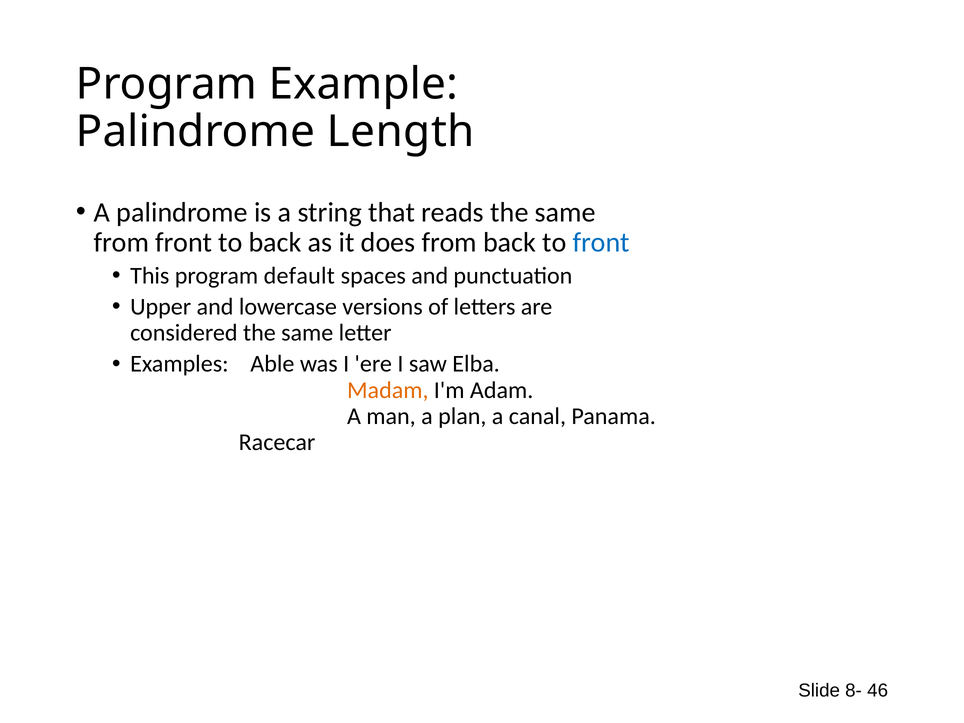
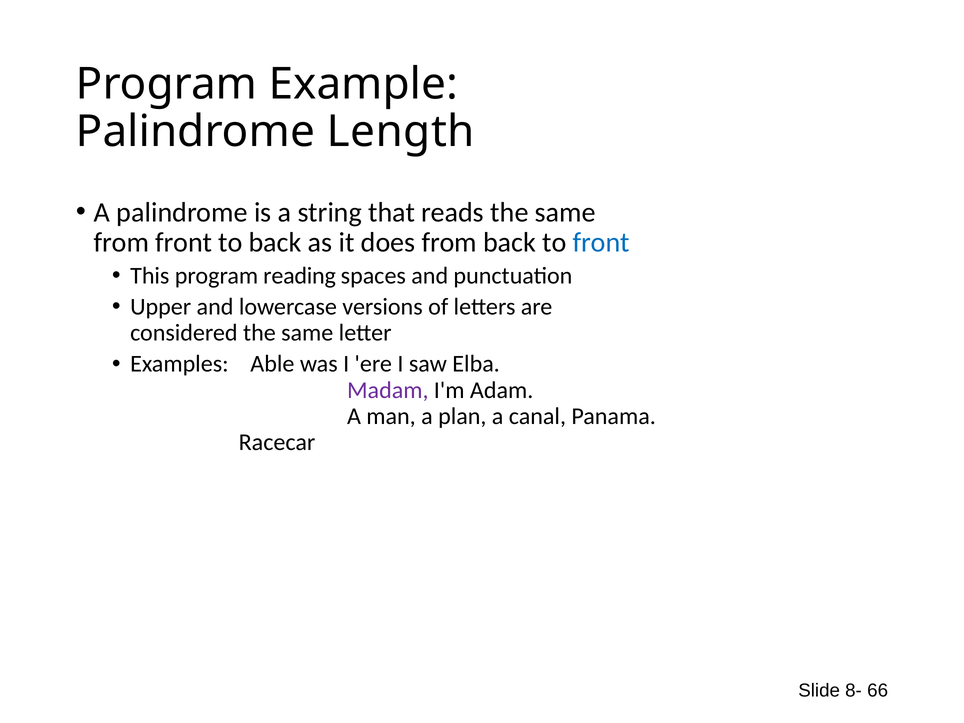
default: default -> reading
Madam colour: orange -> purple
46: 46 -> 66
